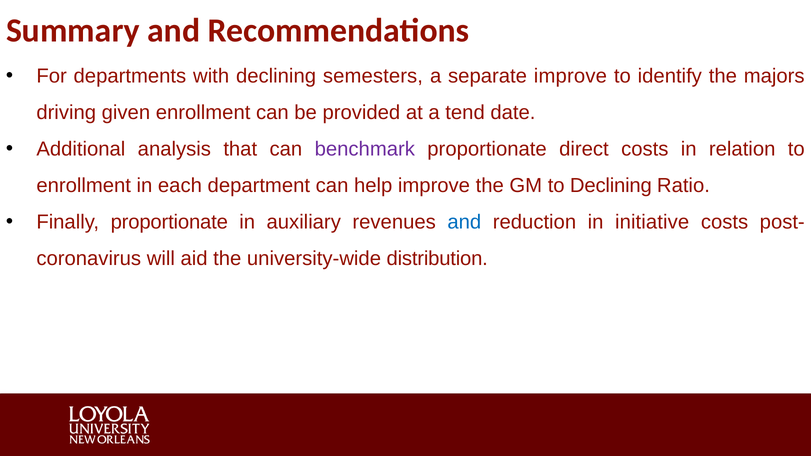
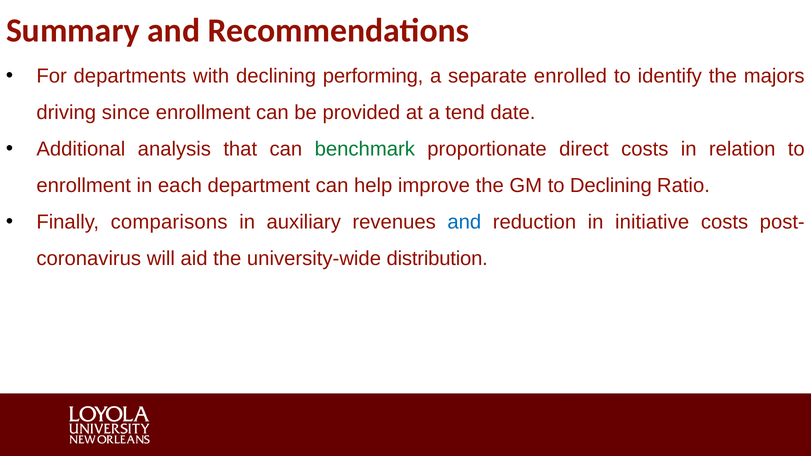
semesters: semesters -> performing
separate improve: improve -> enrolled
given: given -> since
benchmark colour: purple -> green
Finally proportionate: proportionate -> comparisons
